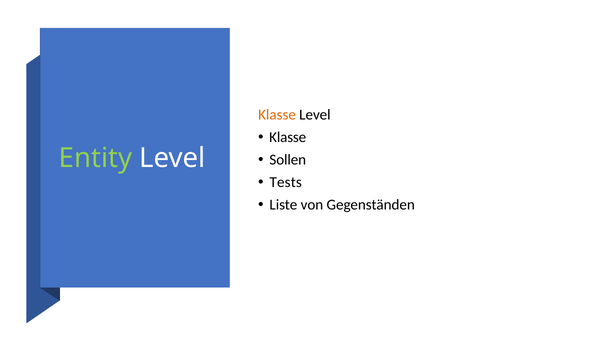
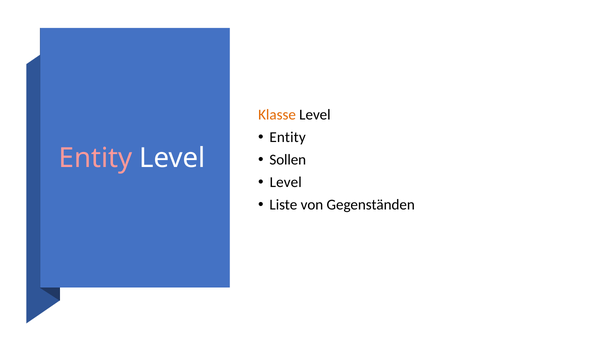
Klasse at (288, 137): Klasse -> Entity
Entity at (95, 158) colour: light green -> pink
Tests at (286, 182): Tests -> Level
